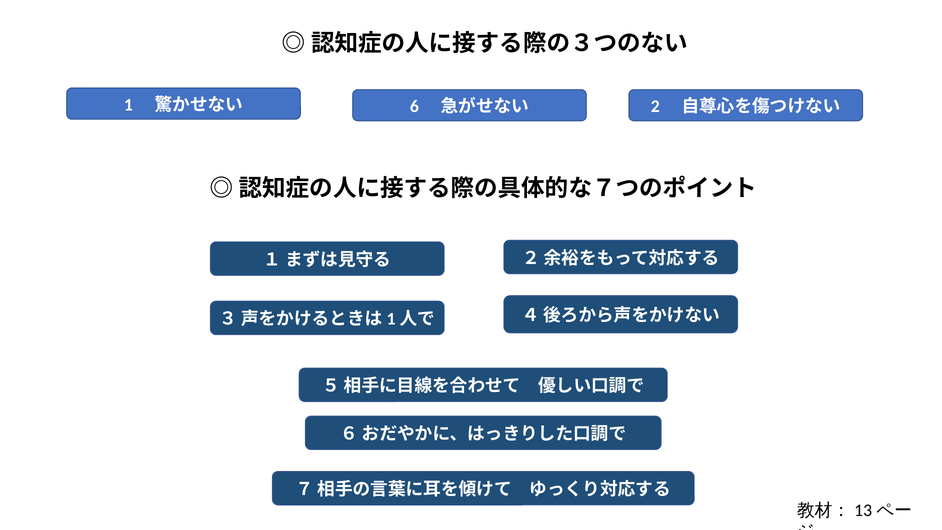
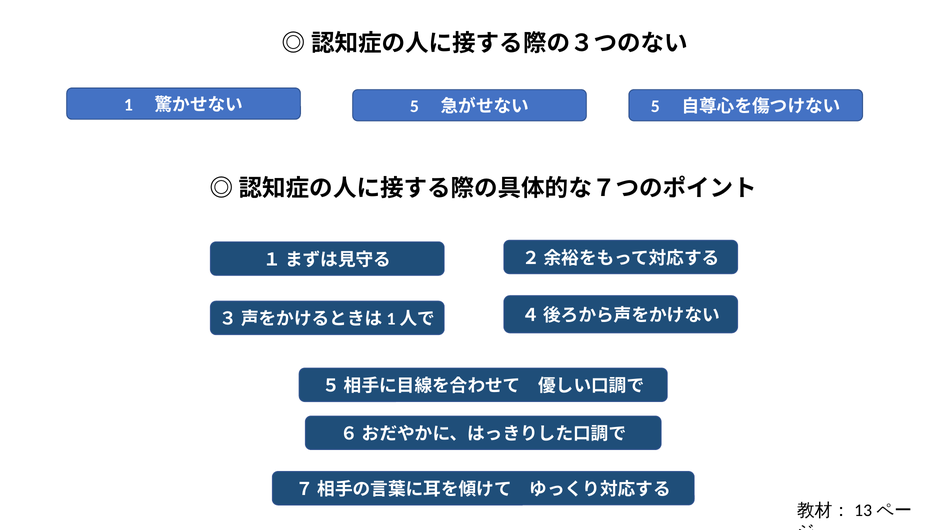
6 at (414, 106): 6 -> 5
2 at (655, 106): 2 -> 5
